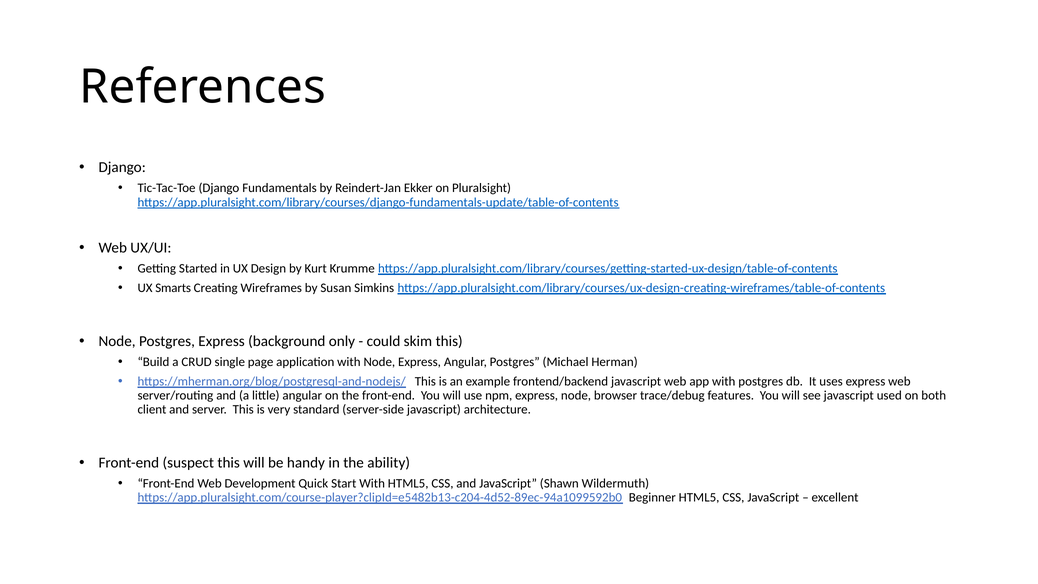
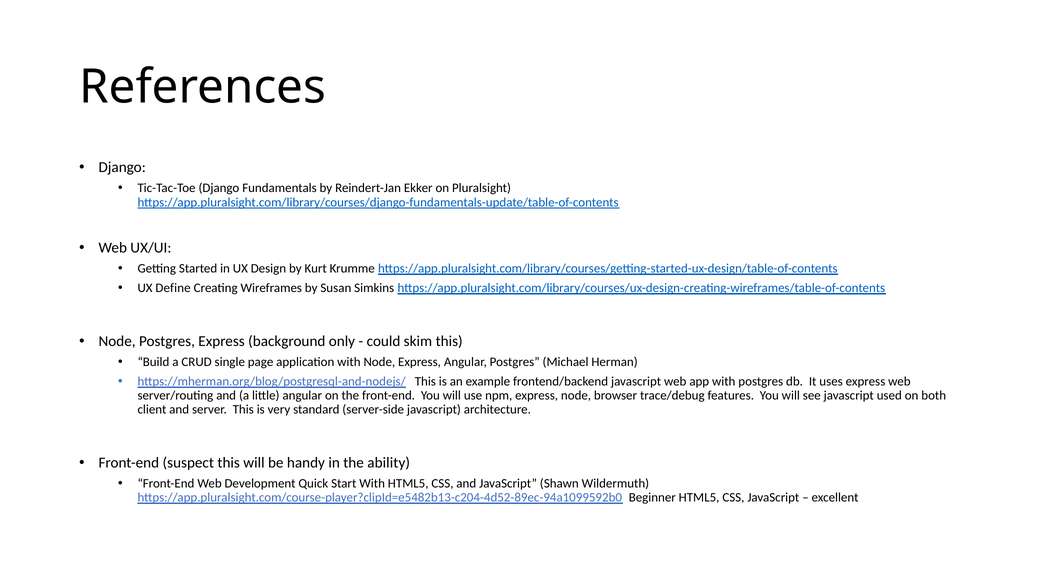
Smarts: Smarts -> Define
